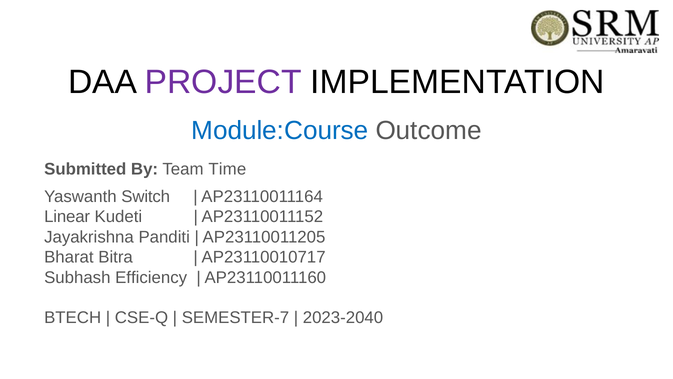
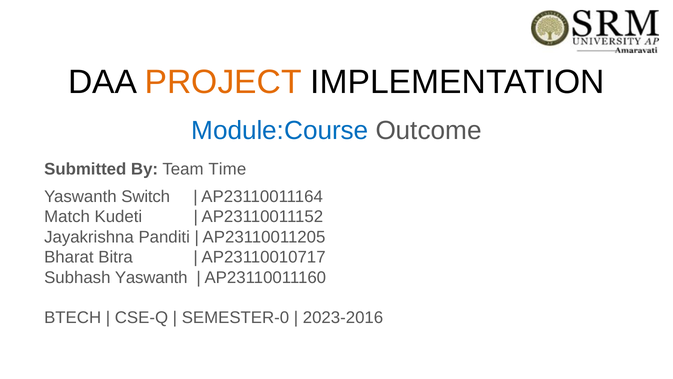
PROJECT colour: purple -> orange
Linear: Linear -> Match
Subhash Efficiency: Efficiency -> Yaswanth
SEMESTER-7: SEMESTER-7 -> SEMESTER-0
2023-2040: 2023-2040 -> 2023-2016
